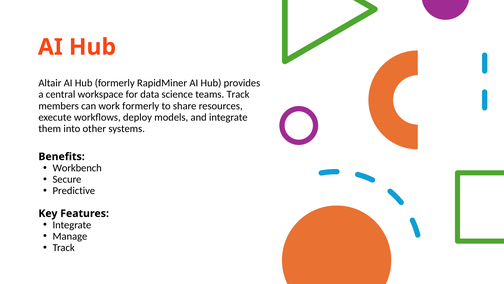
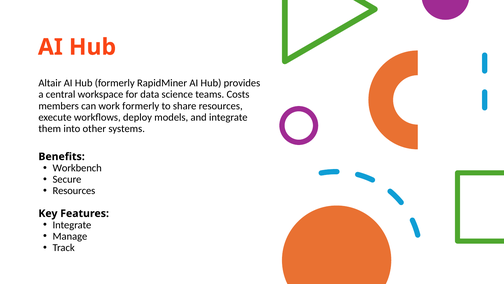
teams Track: Track -> Costs
Predictive at (74, 190): Predictive -> Resources
